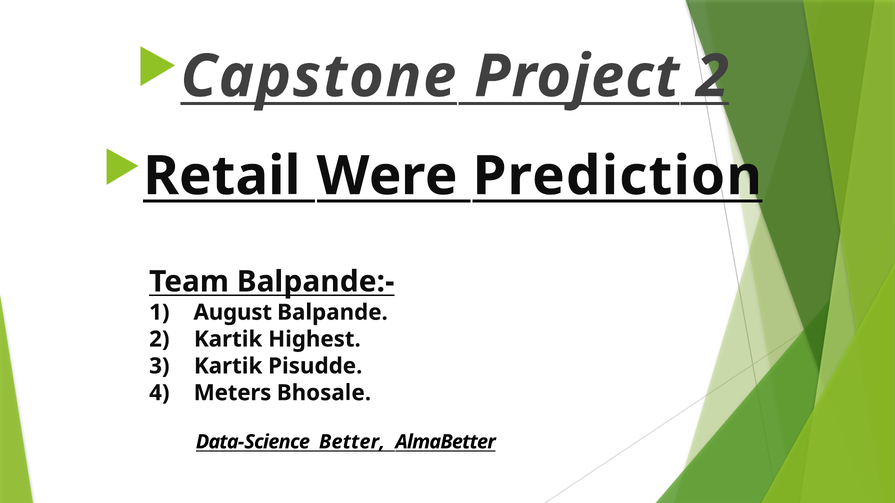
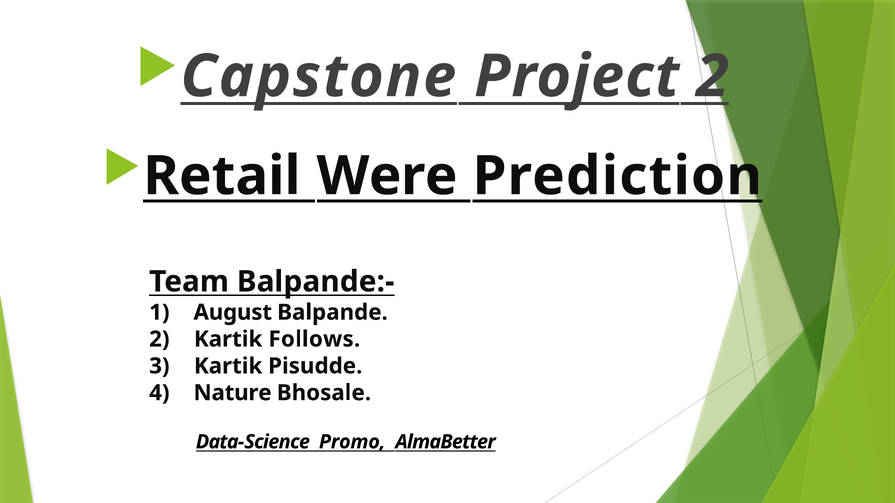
Highest: Highest -> Follows
Meters: Meters -> Nature
Better: Better -> Promo
